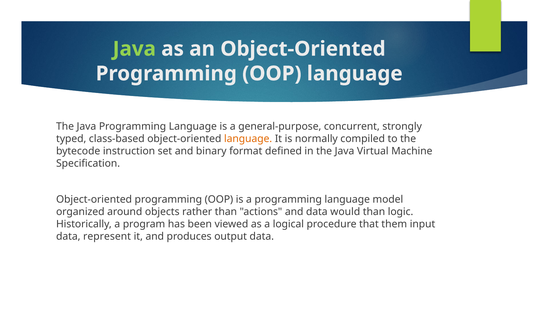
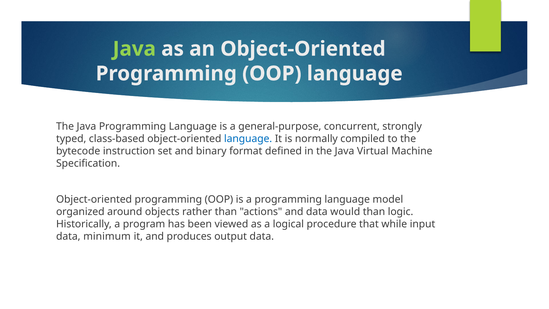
language at (248, 139) colour: orange -> blue
them: them -> while
represent: represent -> minimum
